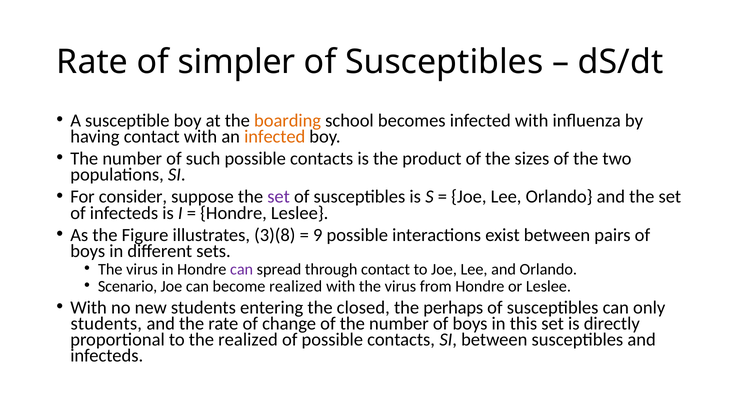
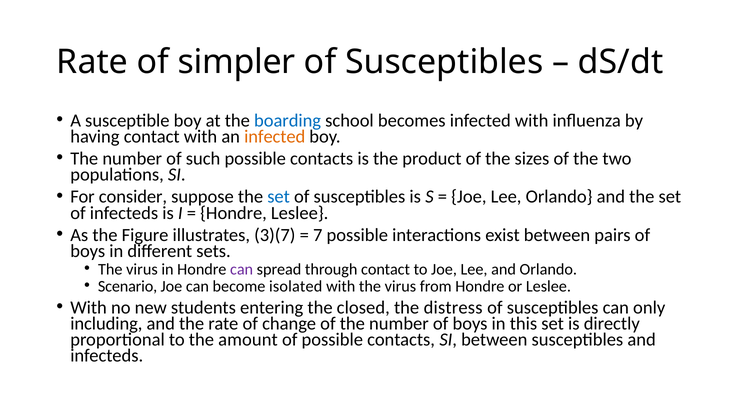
boarding colour: orange -> blue
set at (279, 197) colour: purple -> blue
3)(8: 3)(8 -> 3)(7
9: 9 -> 7
become realized: realized -> isolated
perhaps: perhaps -> distress
students at (106, 323): students -> including
the realized: realized -> amount
